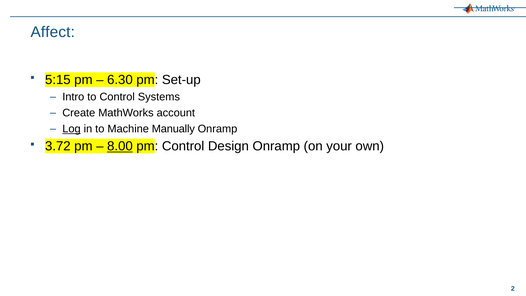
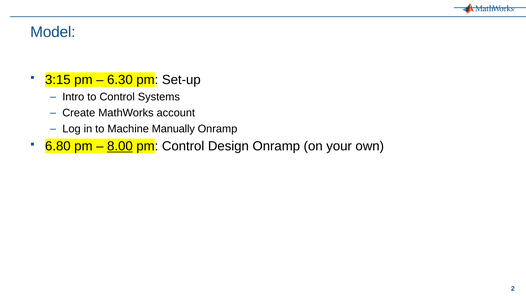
Affect: Affect -> Model
5:15: 5:15 -> 3:15
Log underline: present -> none
3.72: 3.72 -> 6.80
